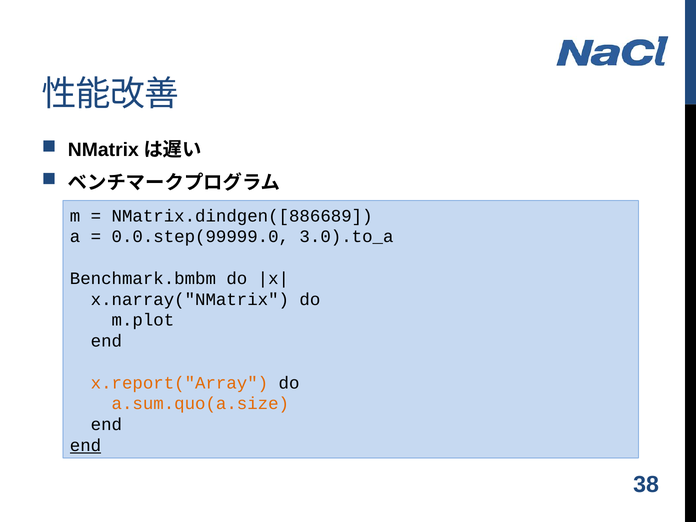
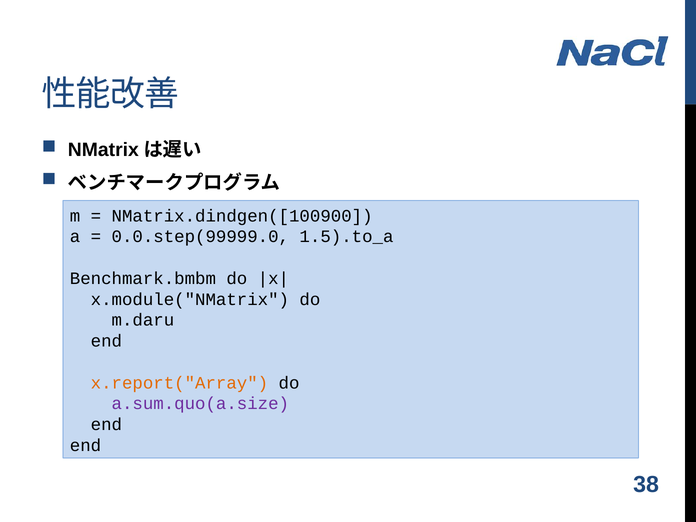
NMatrix.dindgen([886689: NMatrix.dindgen([886689 -> NMatrix.dindgen([100900
3.0).to_a: 3.0).to_a -> 1.5).to_a
x.narray("NMatrix: x.narray("NMatrix -> x.module("NMatrix
m.plot: m.plot -> m.daru
a.sum.quo(a.size colour: orange -> purple
end at (85, 445) underline: present -> none
